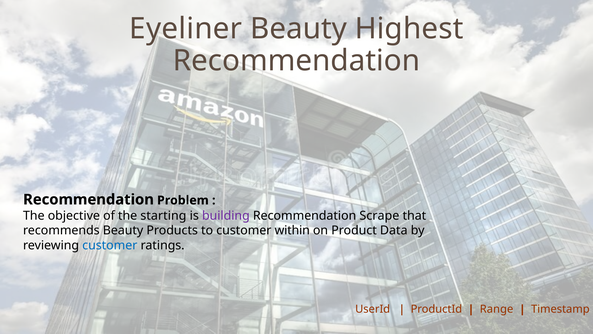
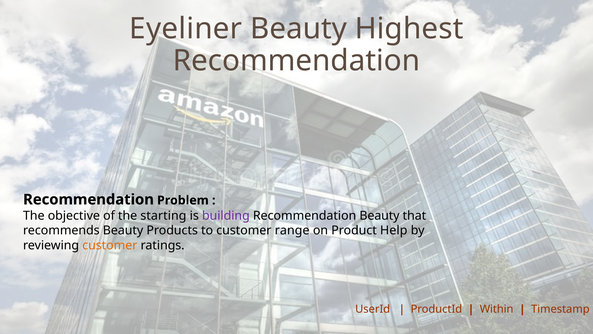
Recommendation Scrape: Scrape -> Beauty
within: within -> range
Data: Data -> Help
customer at (110, 245) colour: blue -> orange
Range: Range -> Within
